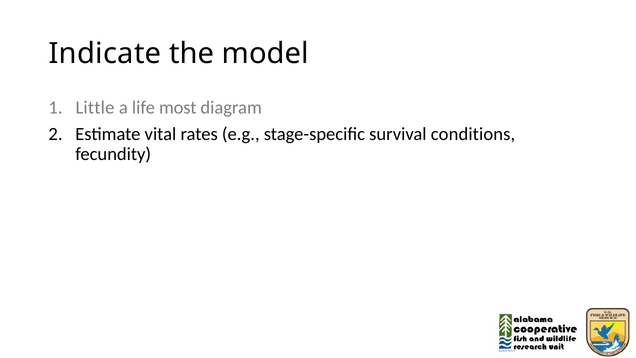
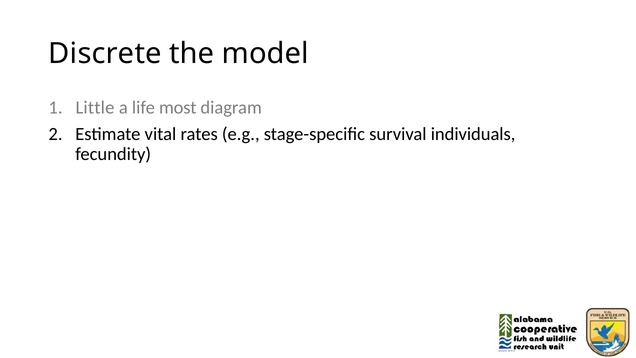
Indicate: Indicate -> Discrete
conditions: conditions -> individuals
